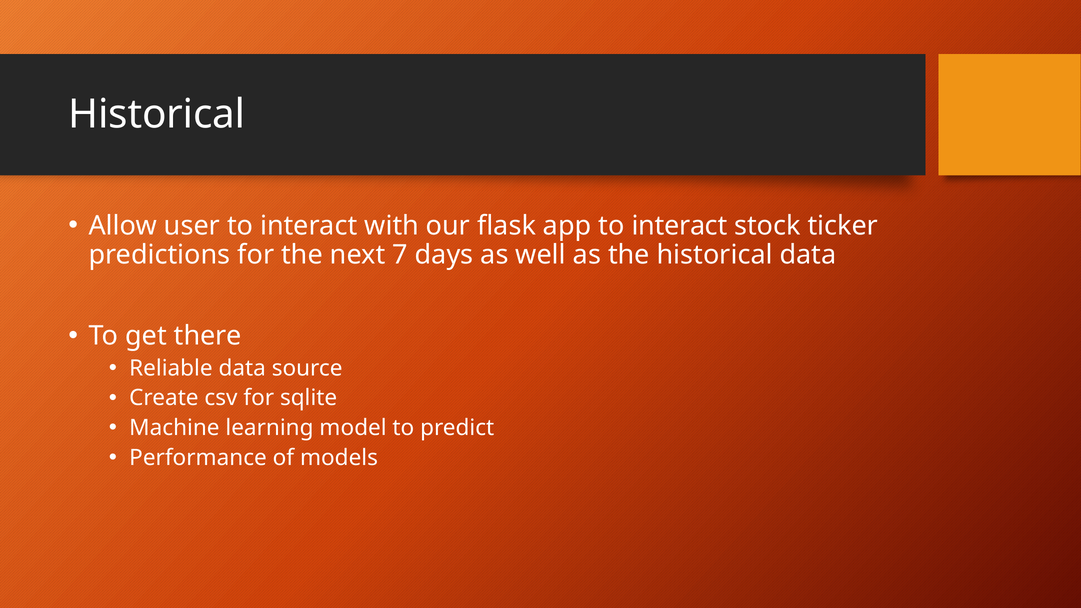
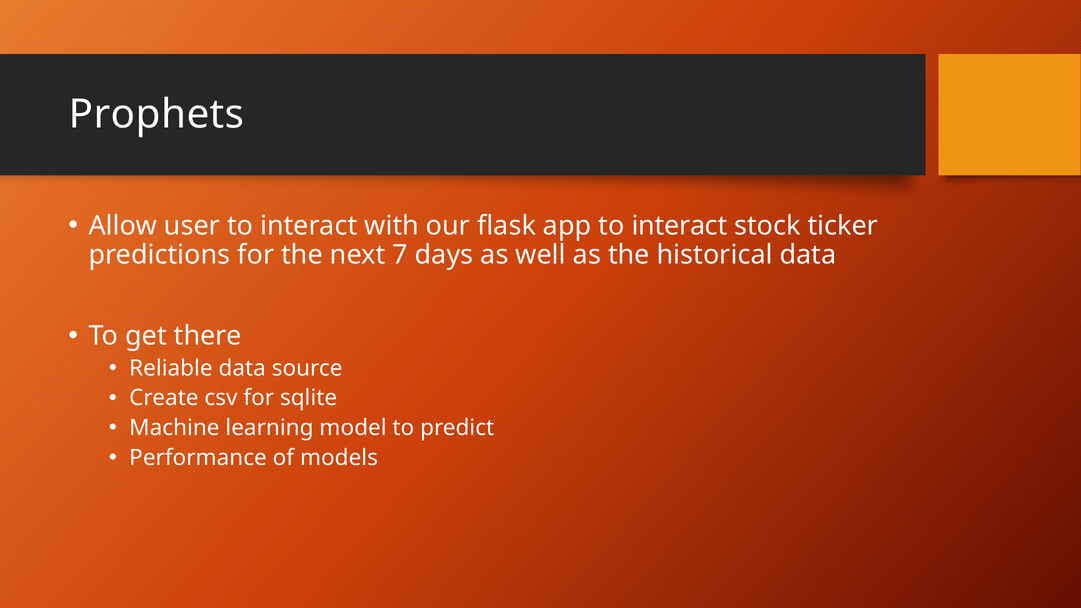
Historical at (157, 114): Historical -> Prophets
